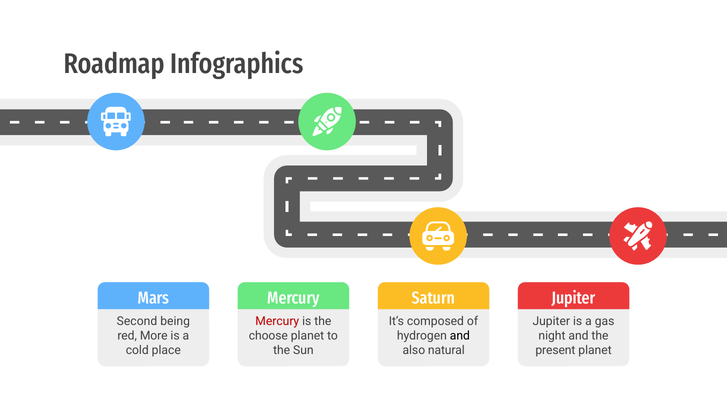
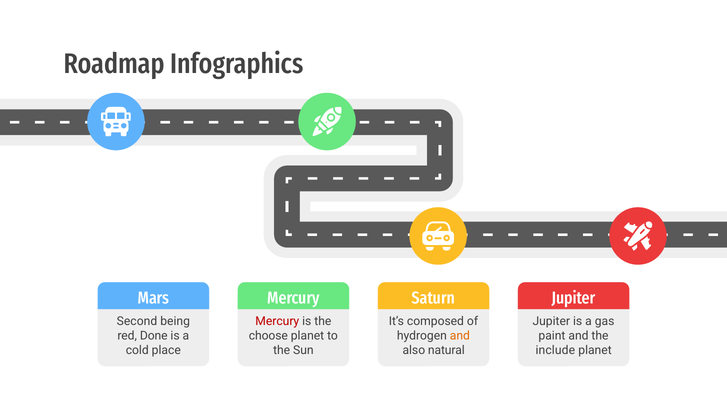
More: More -> Done
and at (460, 336) colour: black -> orange
night: night -> paint
present: present -> include
